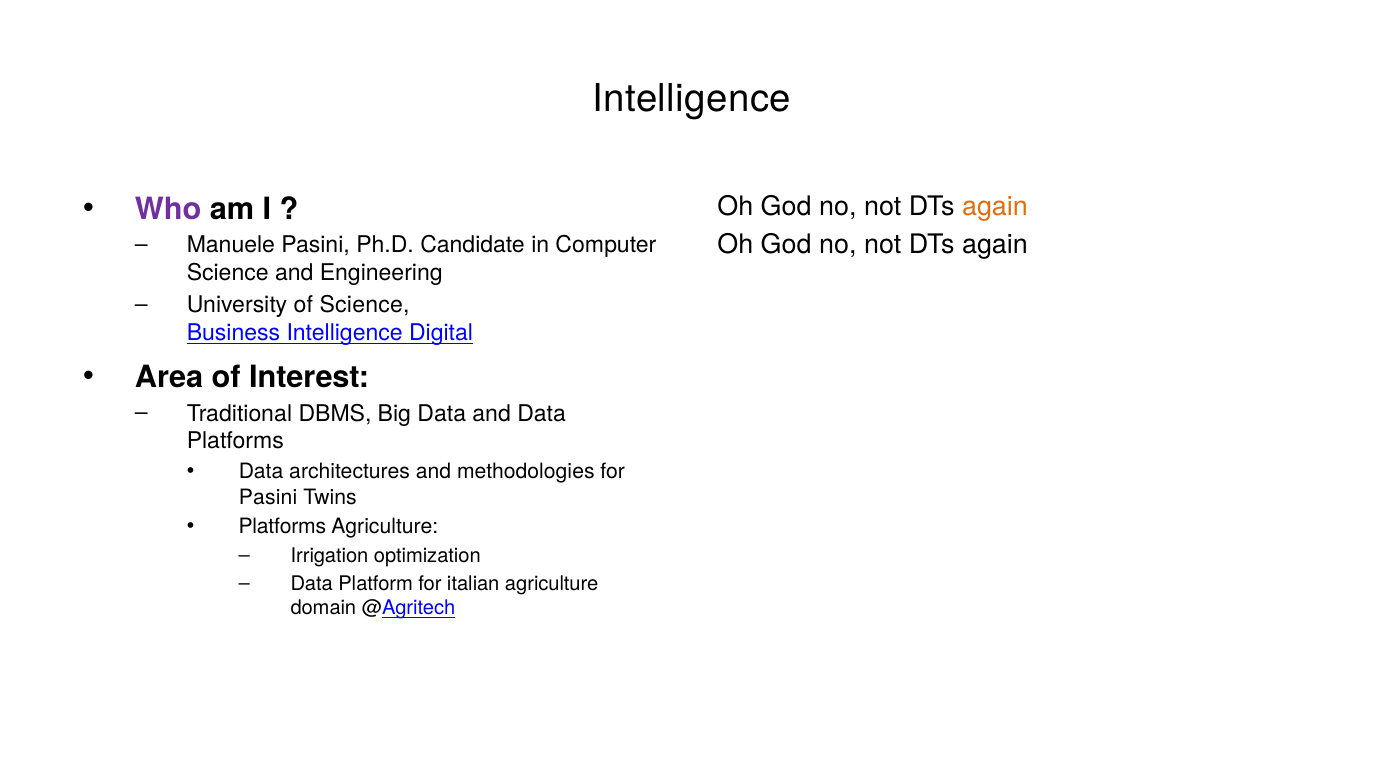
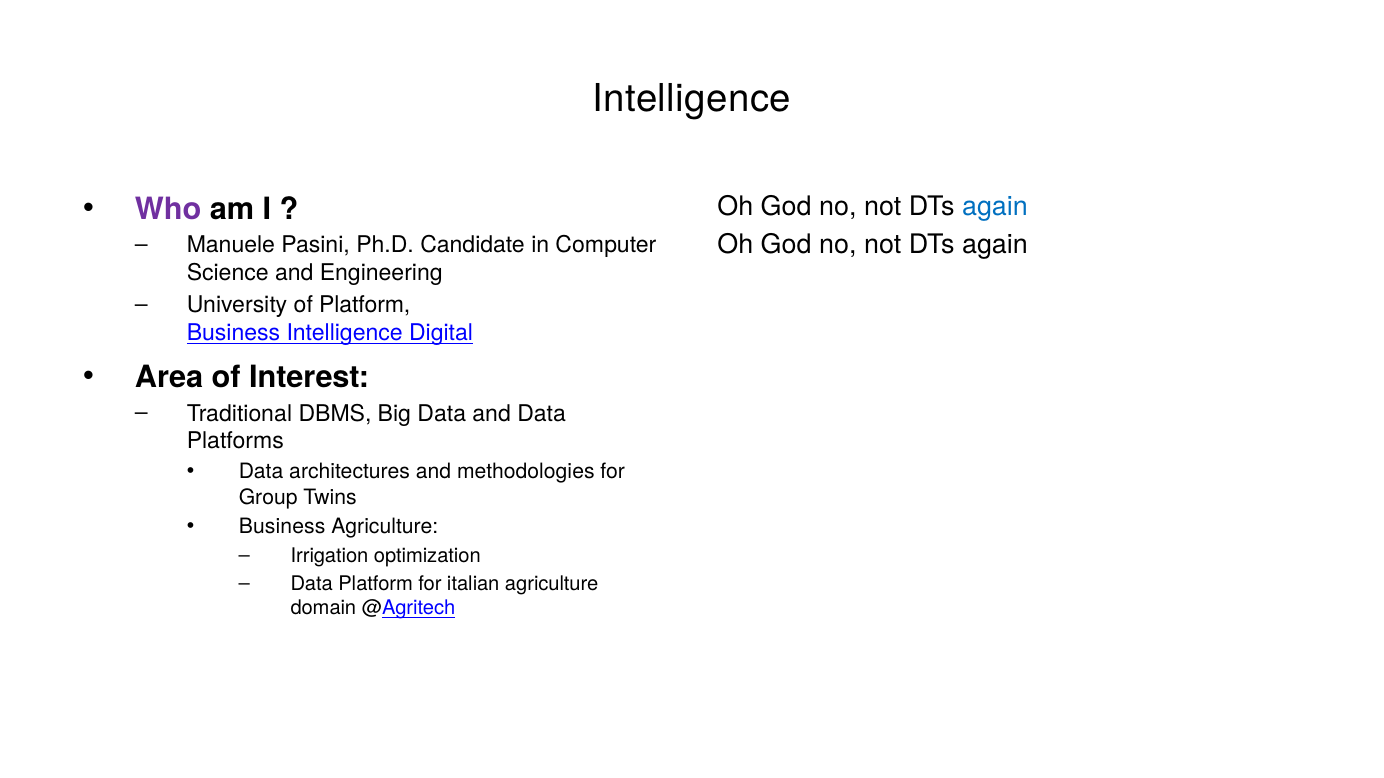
again at (995, 207) colour: orange -> blue
of Science: Science -> Platform
Pasini at (268, 498): Pasini -> Group
Platforms at (282, 527): Platforms -> Business
